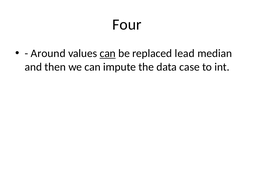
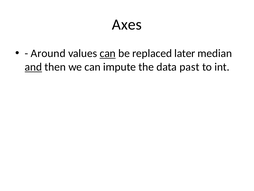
Four: Four -> Axes
lead: lead -> later
and underline: none -> present
case: case -> past
